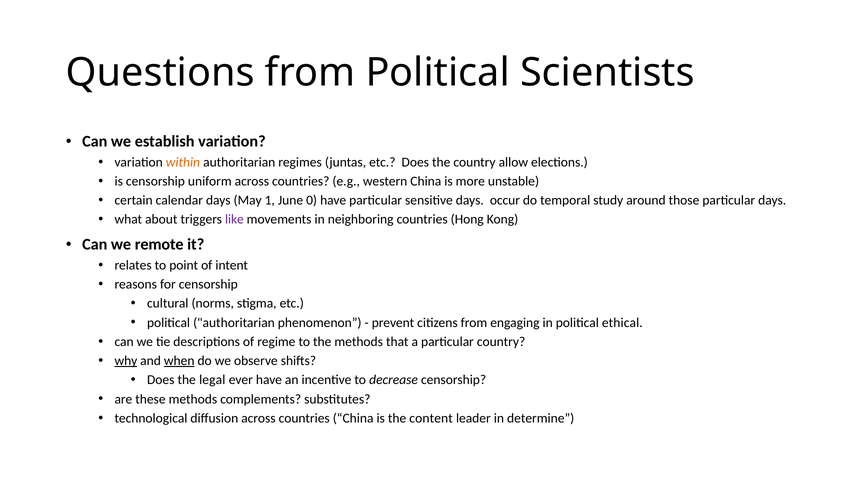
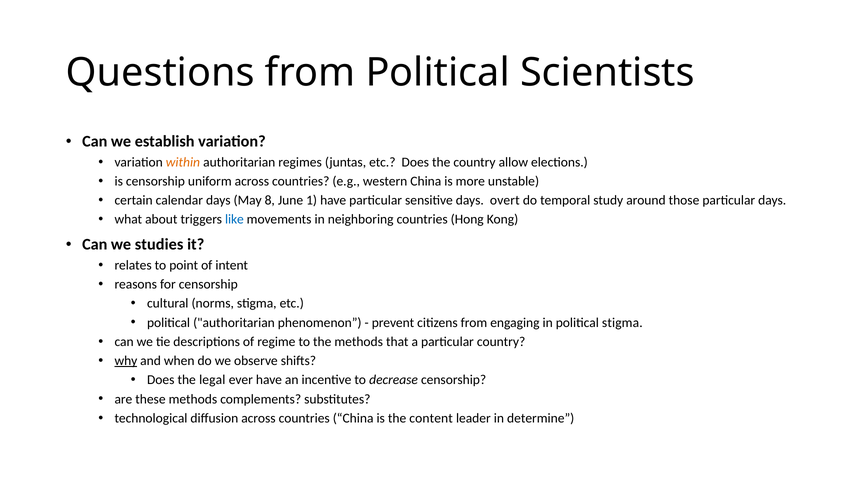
1: 1 -> 8
0: 0 -> 1
occur: occur -> overt
like colour: purple -> blue
remote: remote -> studies
political ethical: ethical -> stigma
when underline: present -> none
